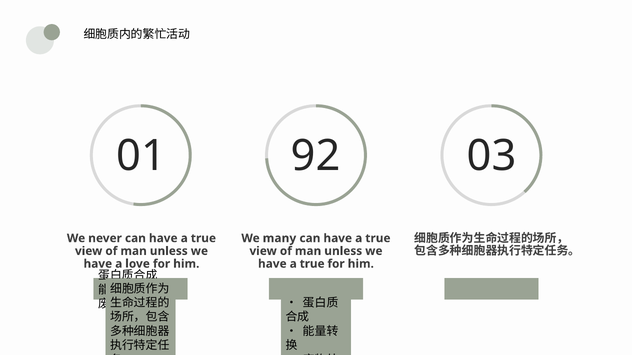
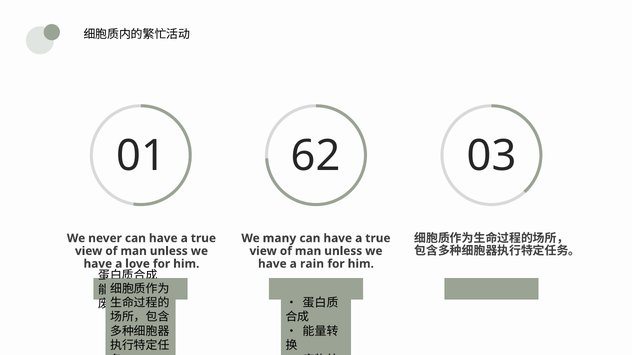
92: 92 -> 62
true at (312, 264): true -> rain
